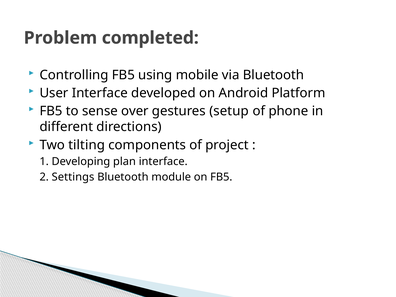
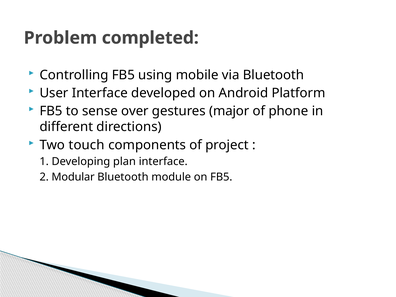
setup: setup -> major
tilting: tilting -> touch
Settings: Settings -> Modular
